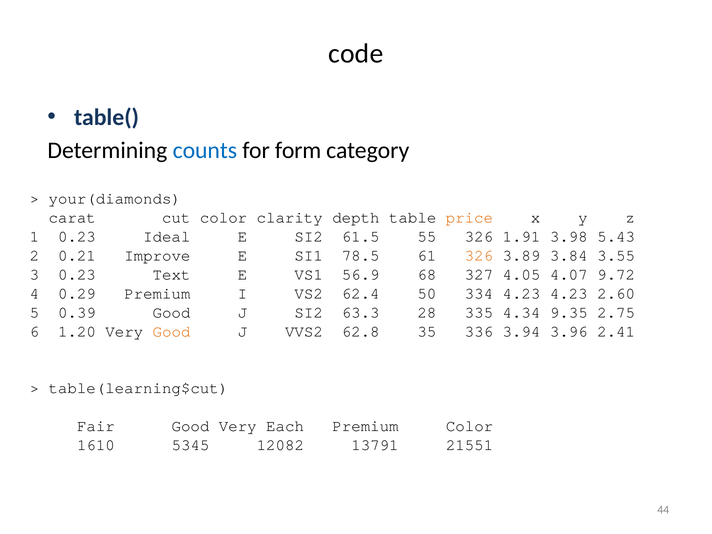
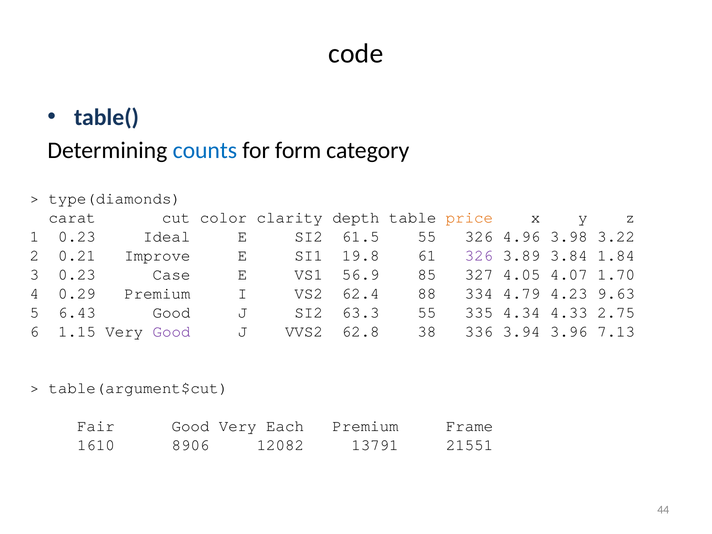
your(diamonds: your(diamonds -> type(diamonds
1.91: 1.91 -> 4.96
5.43: 5.43 -> 3.22
78.5: 78.5 -> 19.8
326 at (479, 255) colour: orange -> purple
3.55: 3.55 -> 1.84
Text: Text -> Case
68: 68 -> 85
9.72: 9.72 -> 1.70
50: 50 -> 88
334 4.23: 4.23 -> 4.79
2.60: 2.60 -> 9.63
0.39: 0.39 -> 6.43
63.3 28: 28 -> 55
9.35: 9.35 -> 4.33
1.20: 1.20 -> 1.15
Good at (172, 331) colour: orange -> purple
35: 35 -> 38
2.41: 2.41 -> 7.13
table(learning$cut: table(learning$cut -> table(argument$cut
Premium Color: Color -> Frame
5345: 5345 -> 8906
